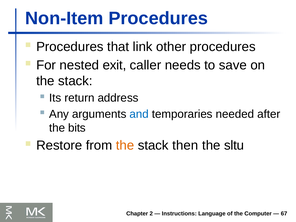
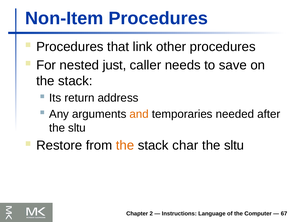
exit: exit -> just
and colour: blue -> orange
bits at (77, 128): bits -> sltu
then: then -> char
